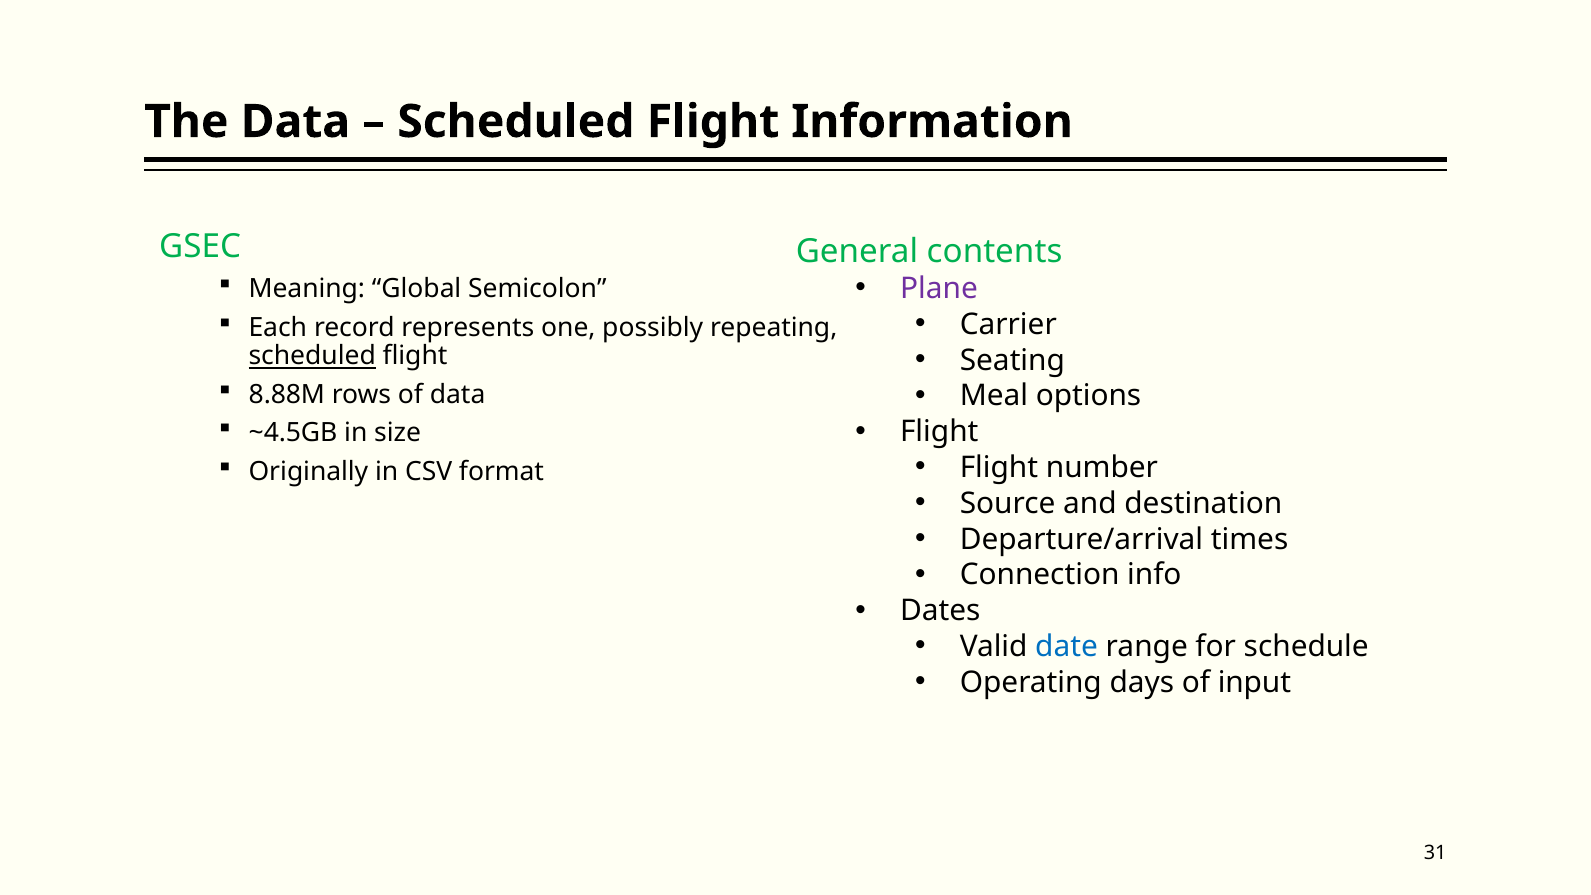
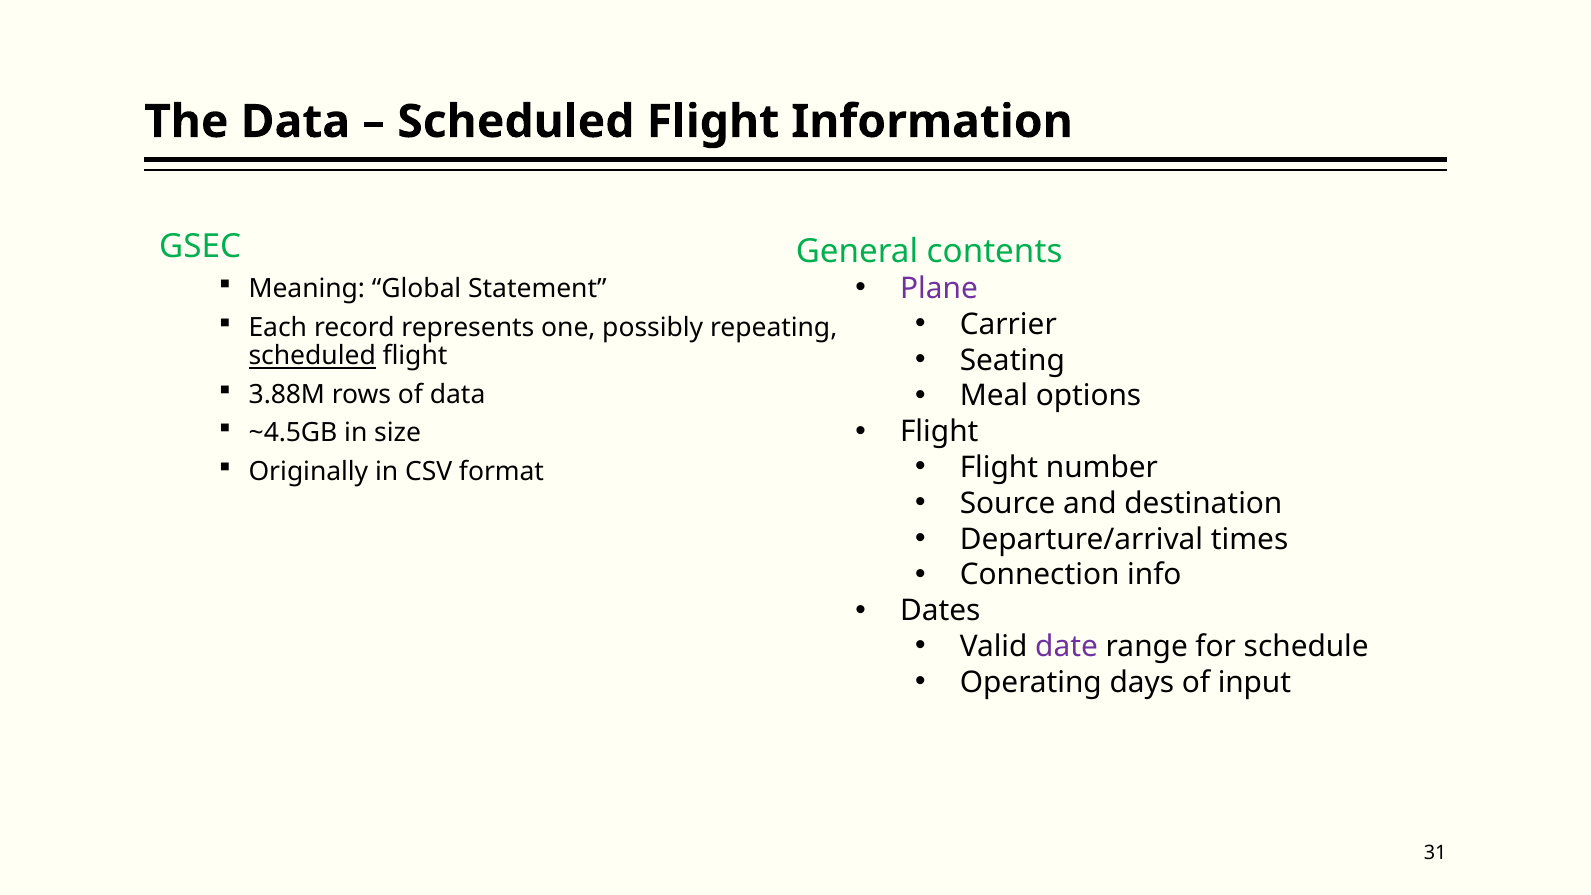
Semicolon: Semicolon -> Statement
8.88M: 8.88M -> 3.88M
date colour: blue -> purple
